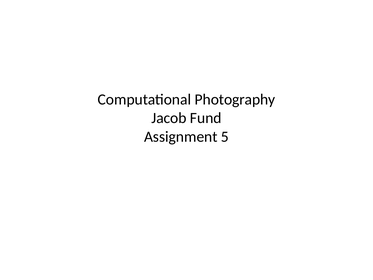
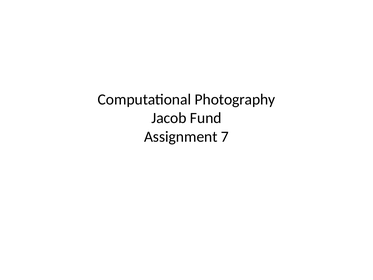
5: 5 -> 7
